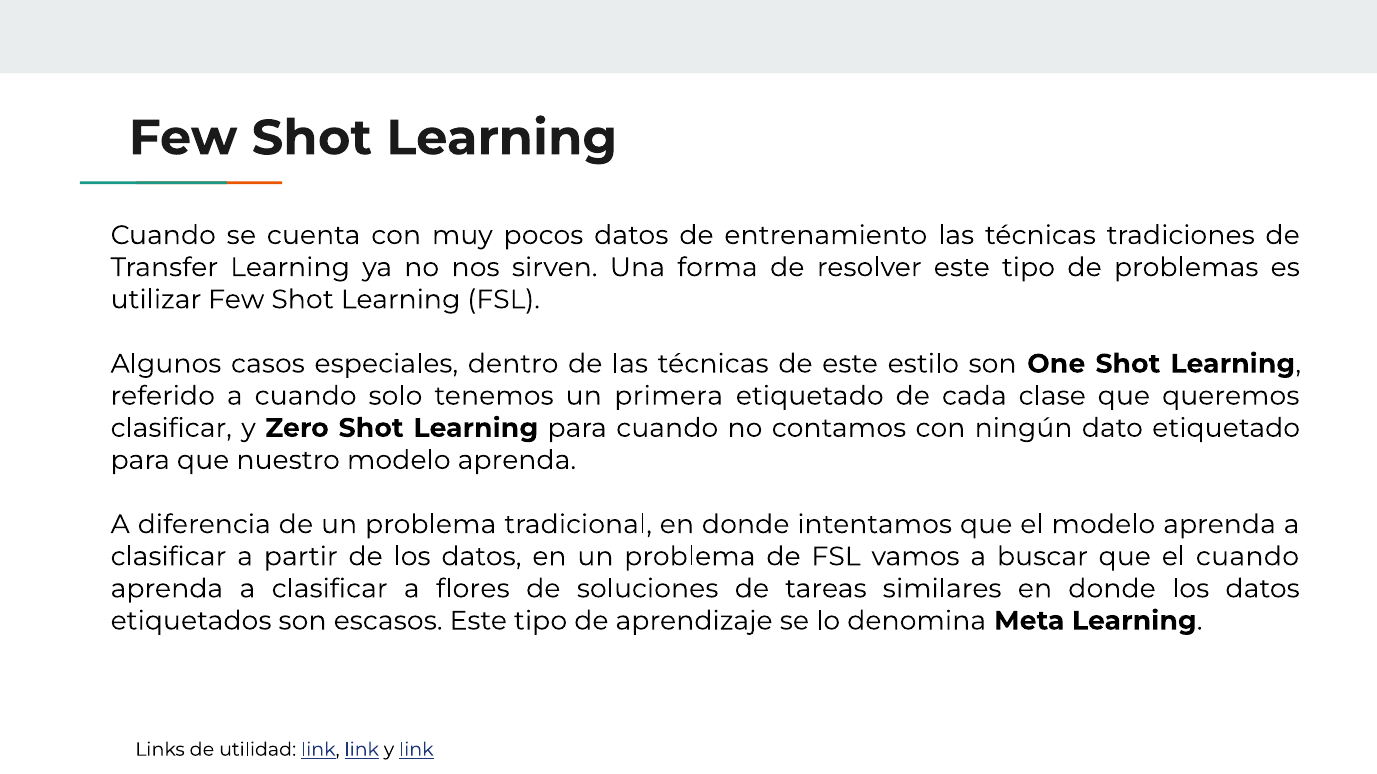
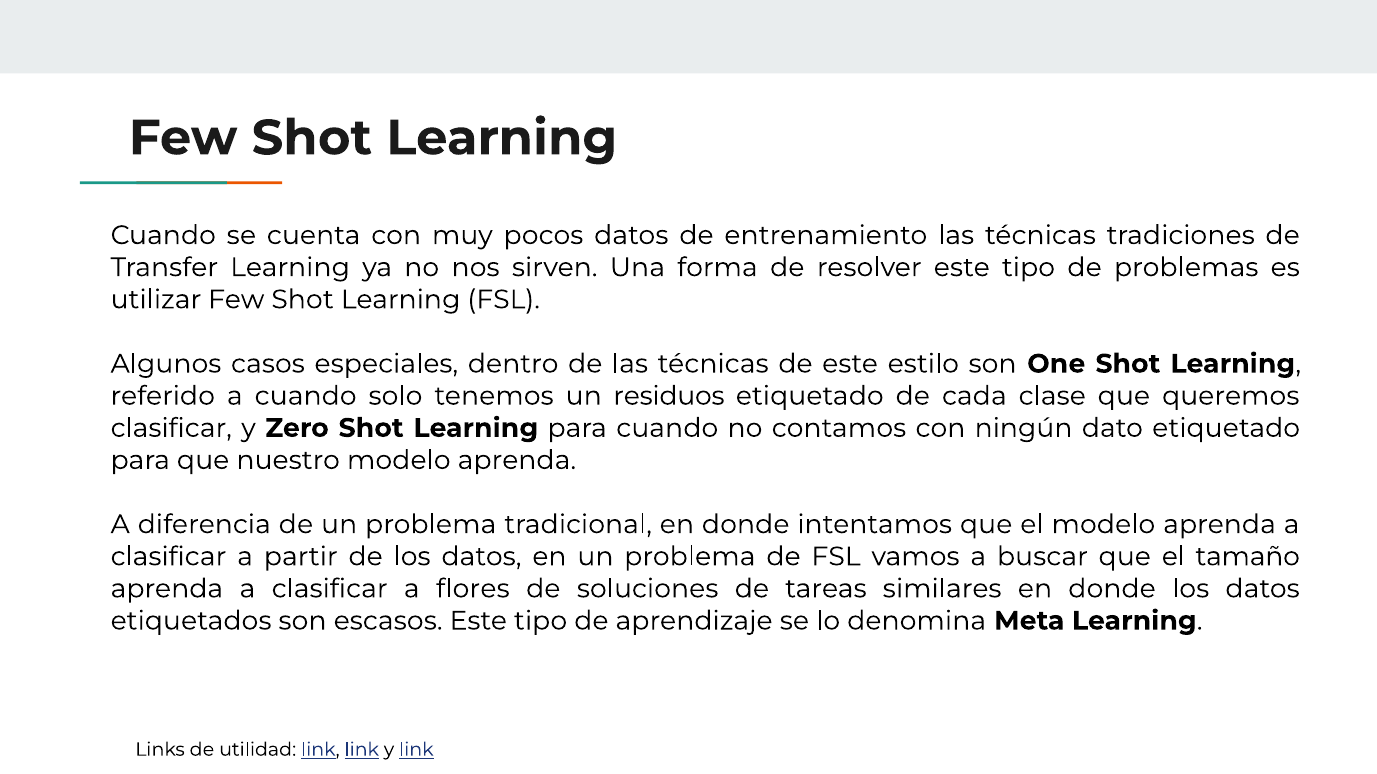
primera: primera -> residuos
el cuando: cuando -> tamaño
